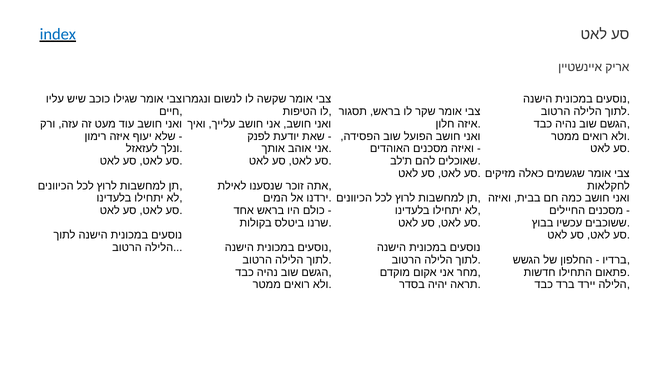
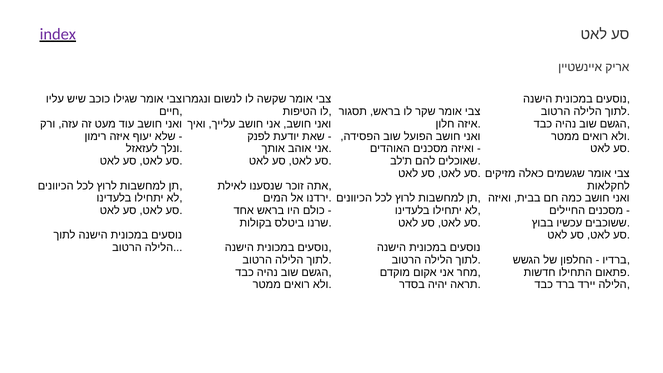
index colour: blue -> purple
